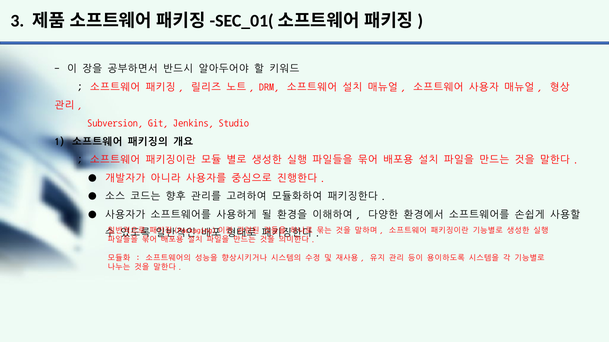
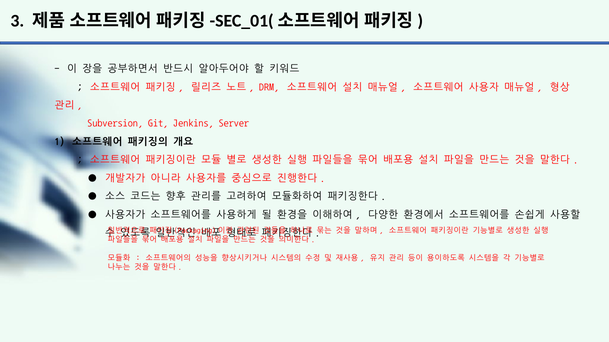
Studio: Studio -> Server
